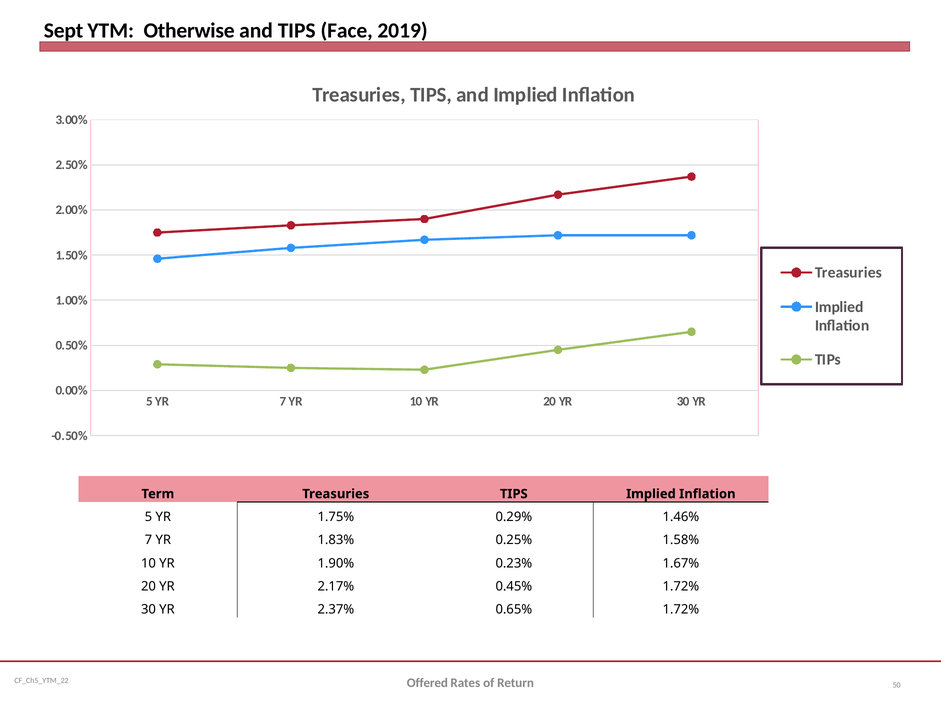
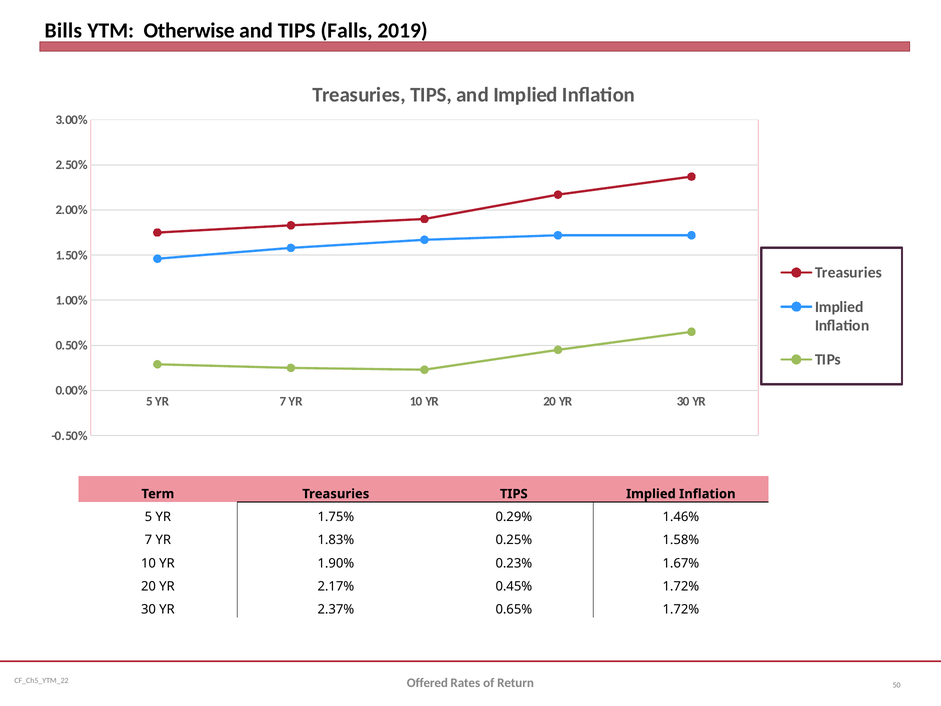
Sept: Sept -> Bills
Face: Face -> Falls
